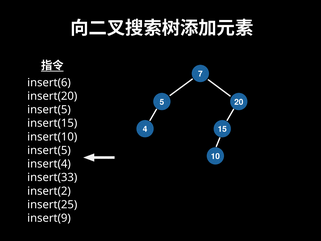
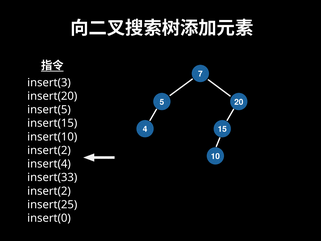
insert(6: insert(6 -> insert(3
insert(5 at (49, 150): insert(5 -> insert(2
insert(9: insert(9 -> insert(0
